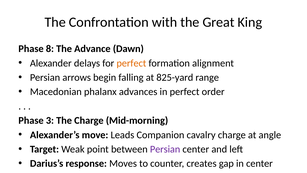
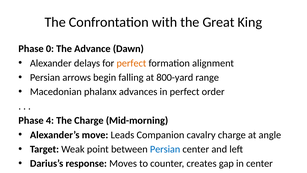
8: 8 -> 0
825-yard: 825-yard -> 800-yard
3 at (50, 120): 3 -> 4
Persian at (165, 149) colour: purple -> blue
